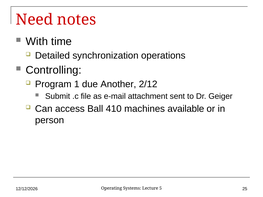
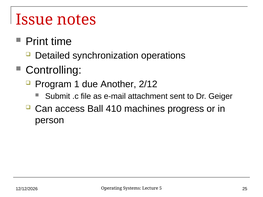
Need: Need -> Issue
With: With -> Print
available: available -> progress
